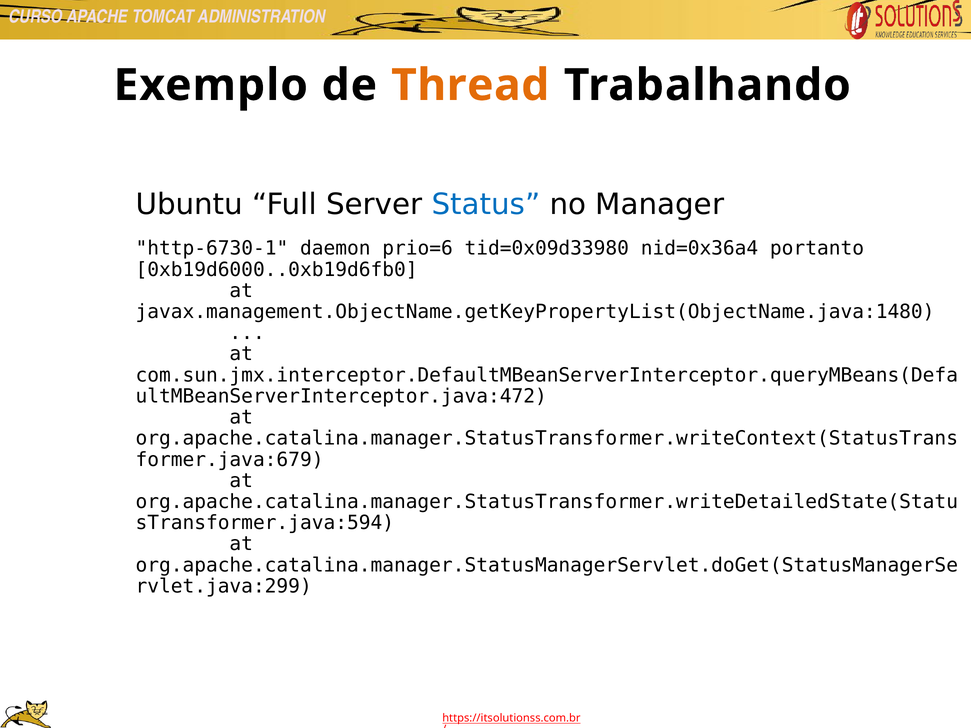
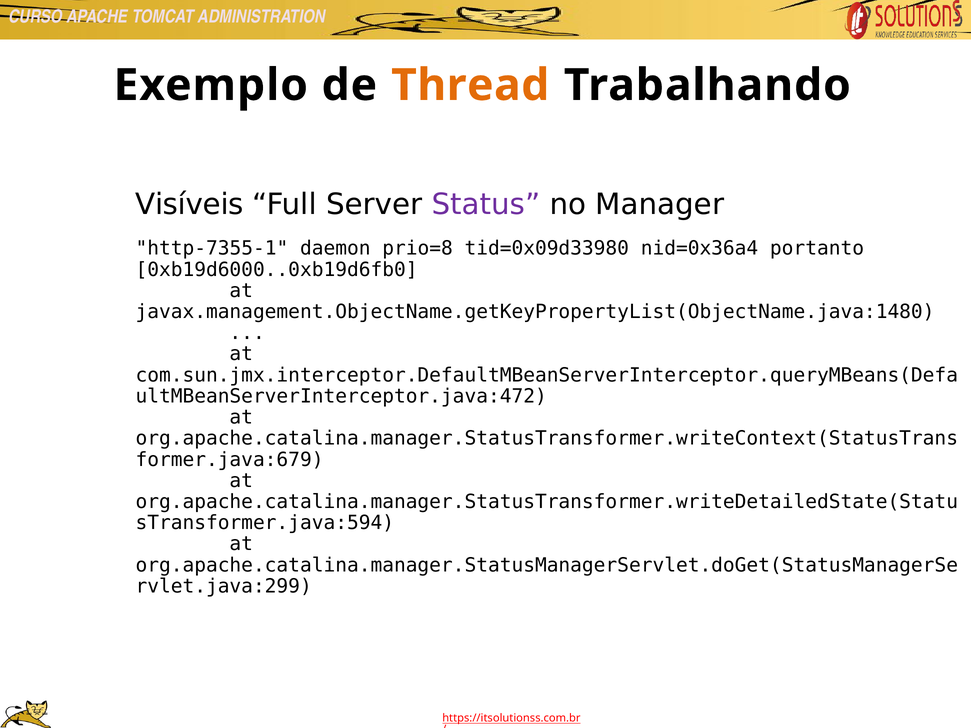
Ubuntu: Ubuntu -> Visíveis
Status colour: blue -> purple
http-6730-1: http-6730-1 -> http-7355-1
prio=6: prio=6 -> prio=8
